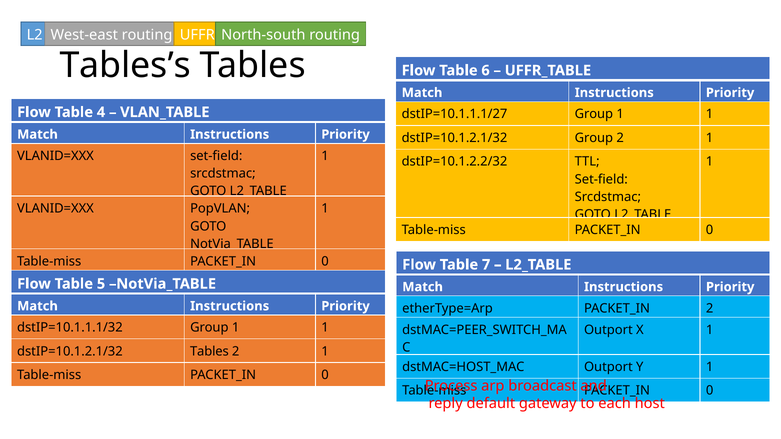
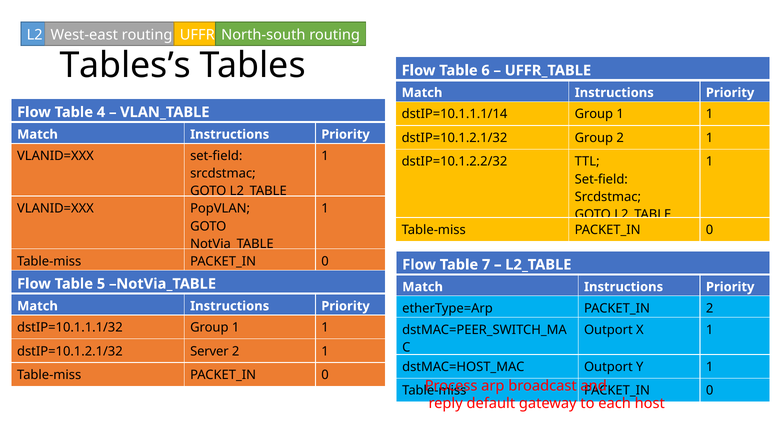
dstIP=10.1.1.1/27: dstIP=10.1.1.1/27 -> dstIP=10.1.1.1/14
dstIP=10.1.2.1/32 Tables: Tables -> Server
